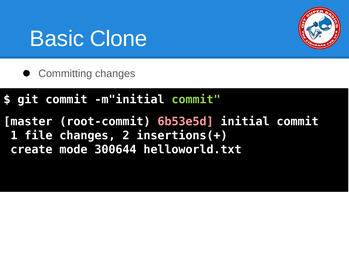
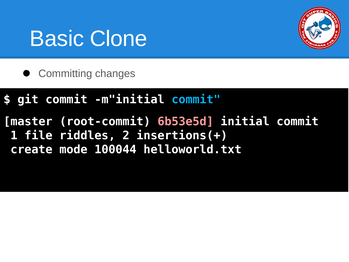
commit at (196, 99) colour: light green -> light blue
file changes: changes -> riddles
300644: 300644 -> 100044
